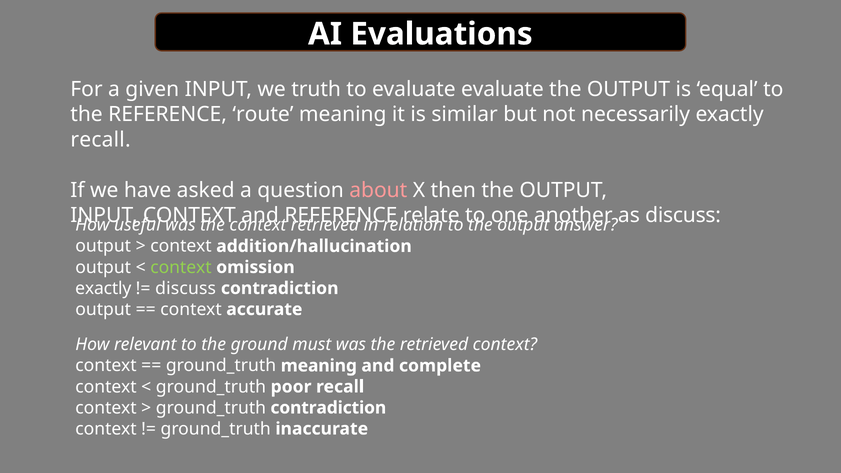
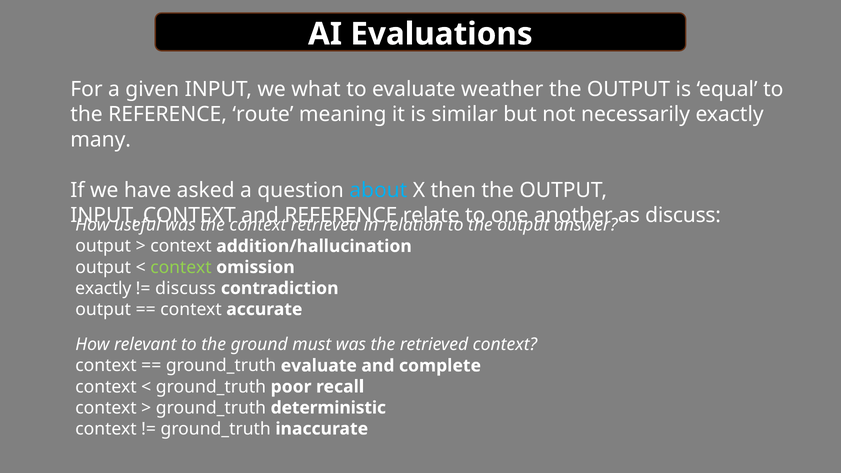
truth: truth -> what
evaluate evaluate: evaluate -> weather
recall at (101, 140): recall -> many
about colour: pink -> light blue
ground_truth meaning: meaning -> evaluate
ground_truth contradiction: contradiction -> deterministic
